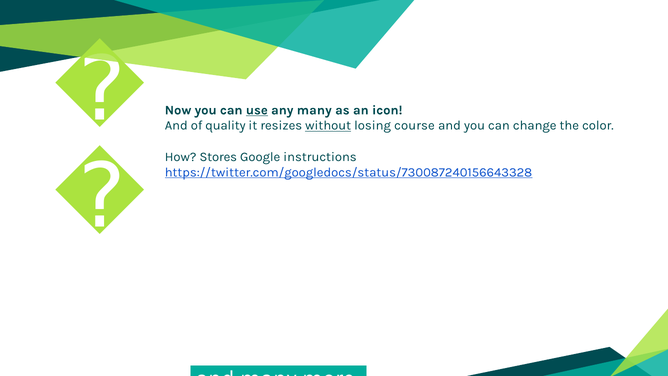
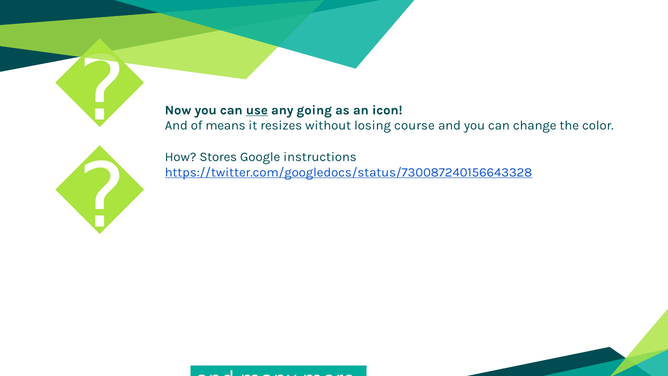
any many: many -> going
quality: quality -> means
without underline: present -> none
